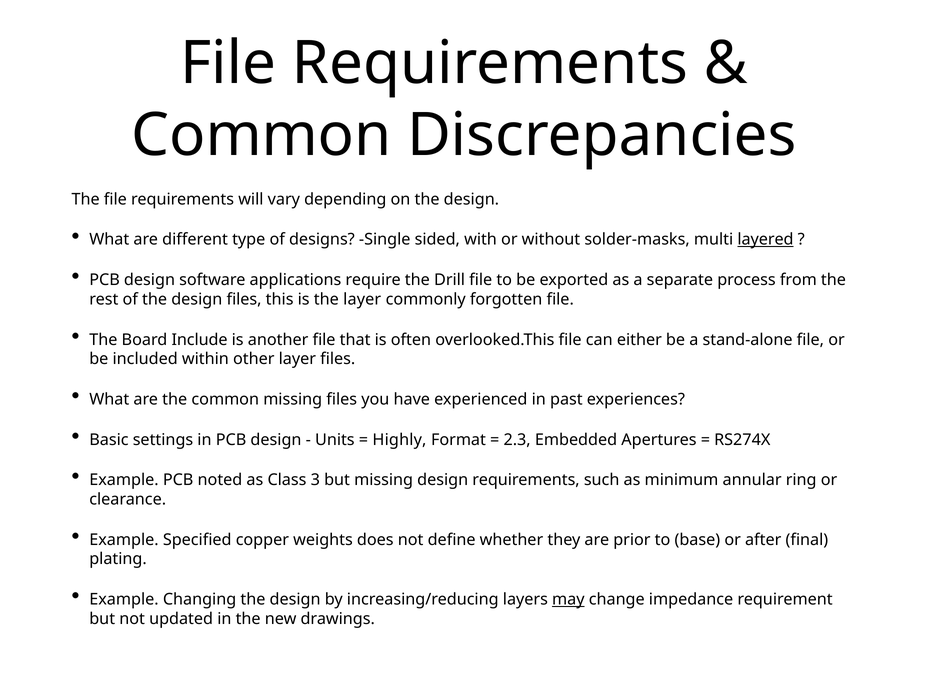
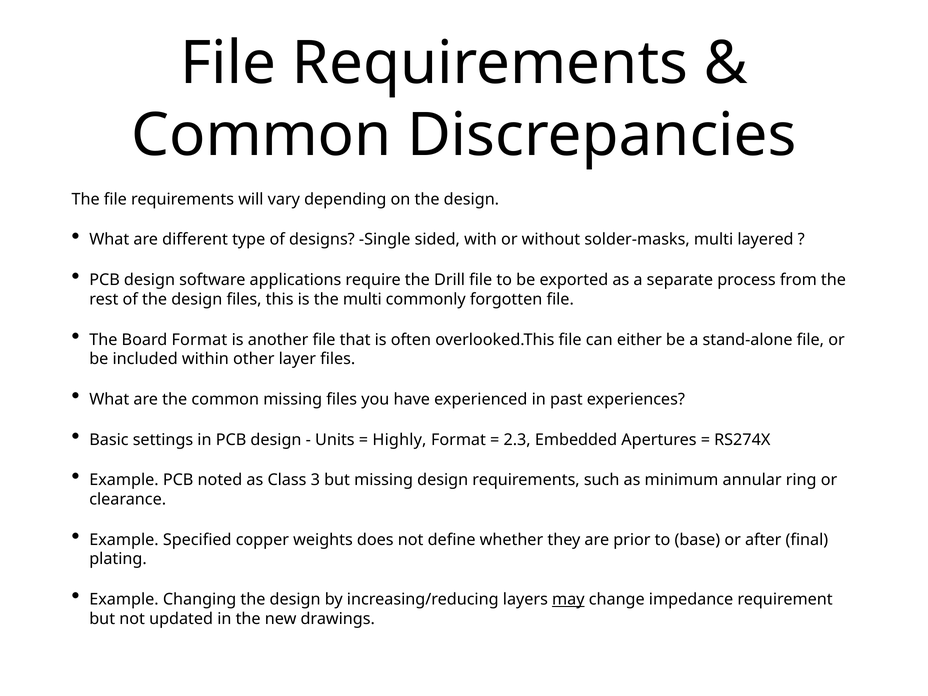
layered underline: present -> none
the layer: layer -> multi
Board Include: Include -> Format
